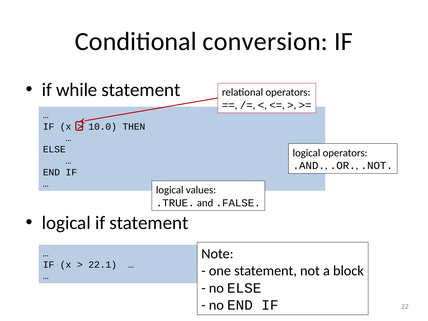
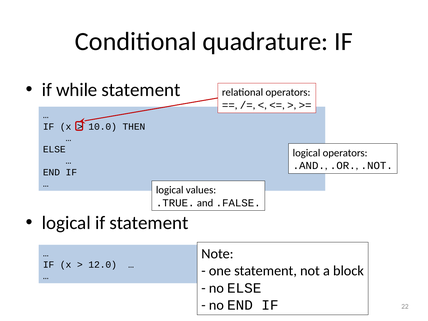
conversion: conversion -> quadrature
22.1: 22.1 -> 12.0
